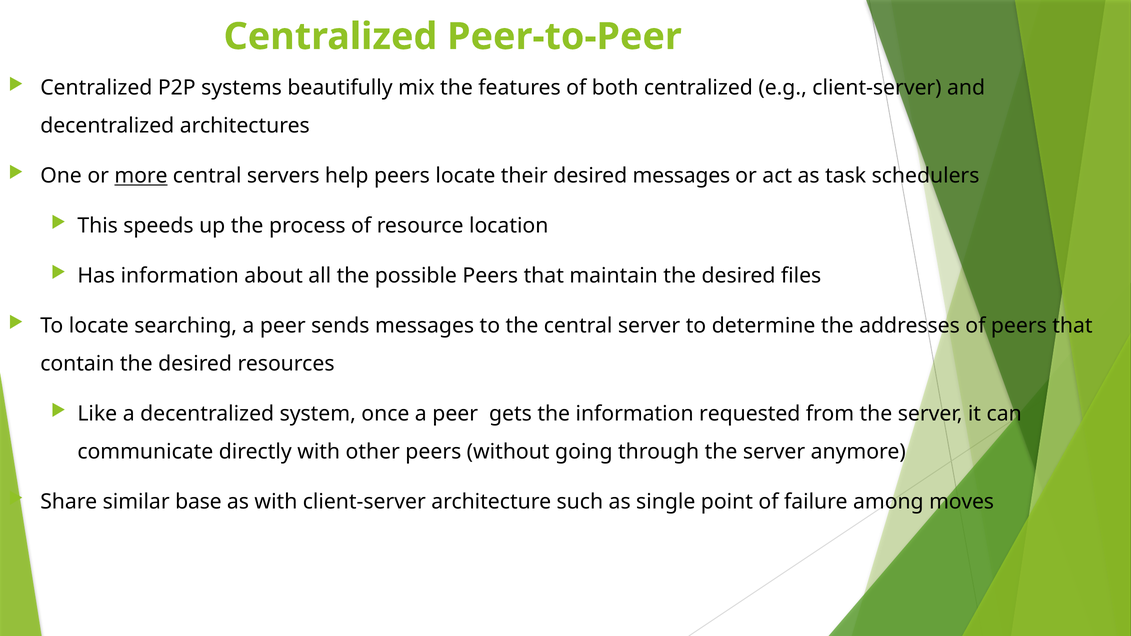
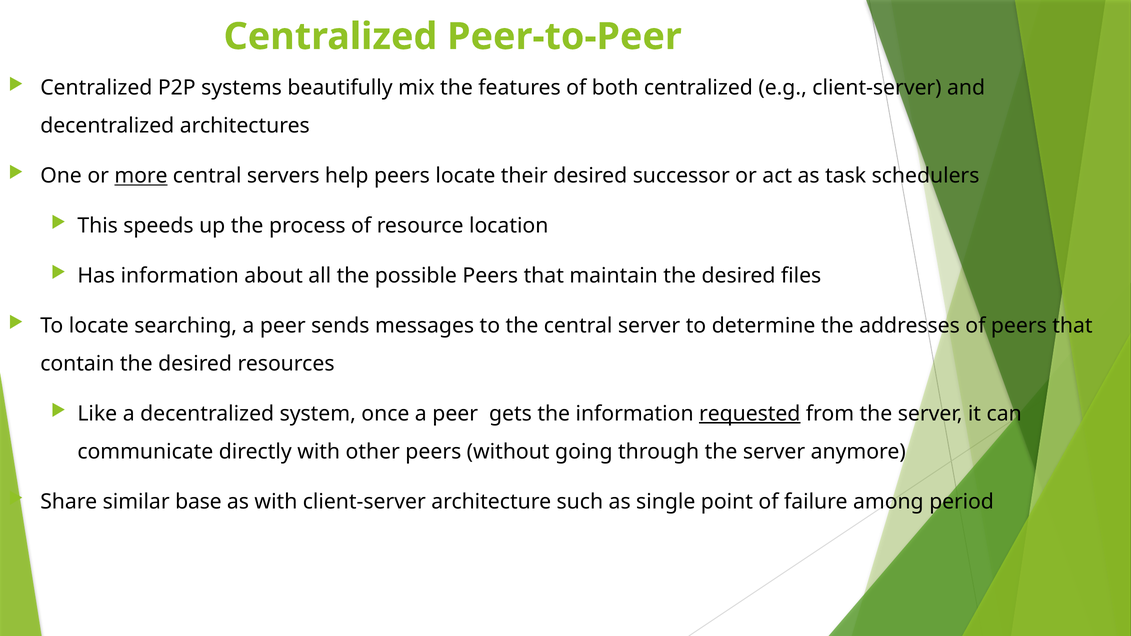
desired messages: messages -> successor
requested underline: none -> present
moves: moves -> period
